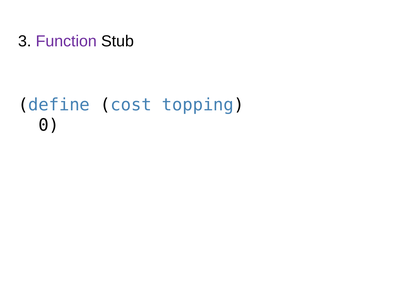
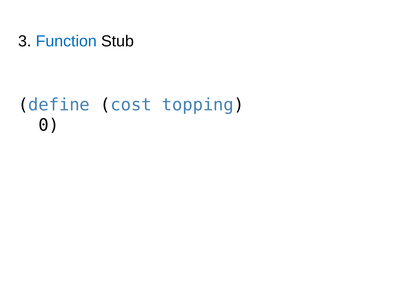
Function colour: purple -> blue
